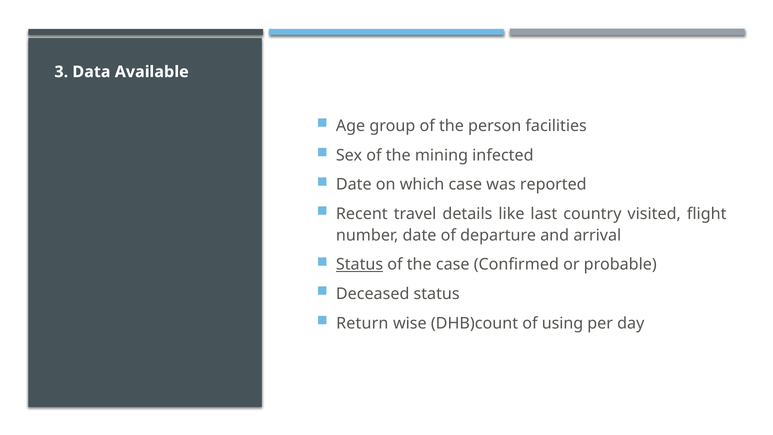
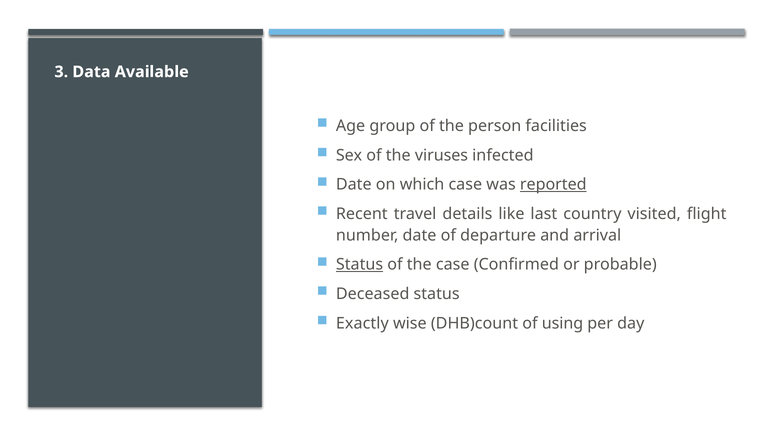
mining: mining -> viruses
reported underline: none -> present
Return: Return -> Exactly
